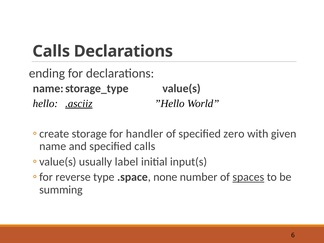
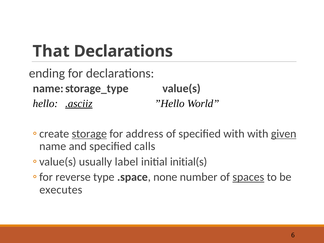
Calls at (51, 51): Calls -> That
storage underline: none -> present
handler: handler -> address
specified zero: zero -> with
given underline: none -> present
input(s: input(s -> initial(s
summing: summing -> executes
